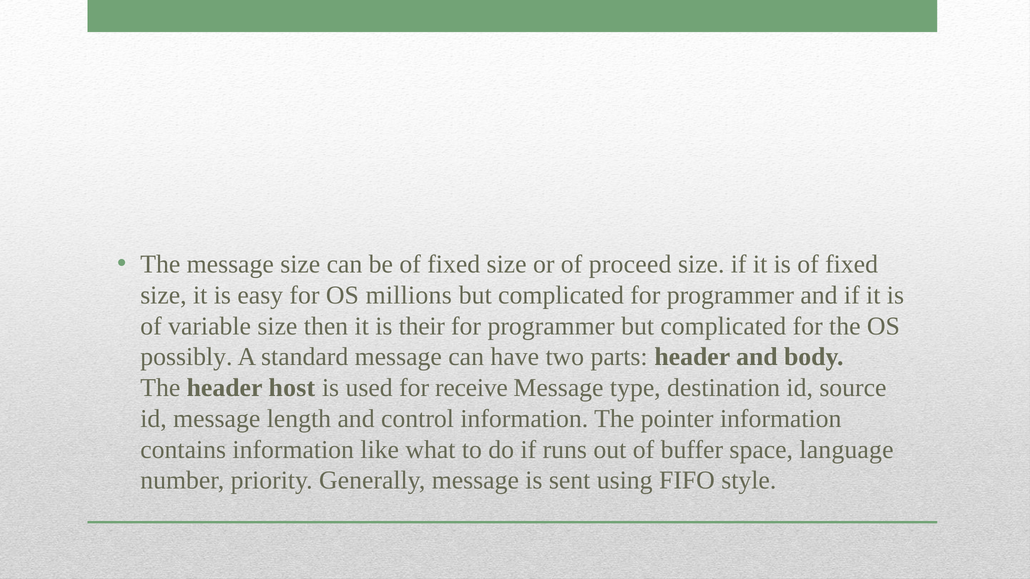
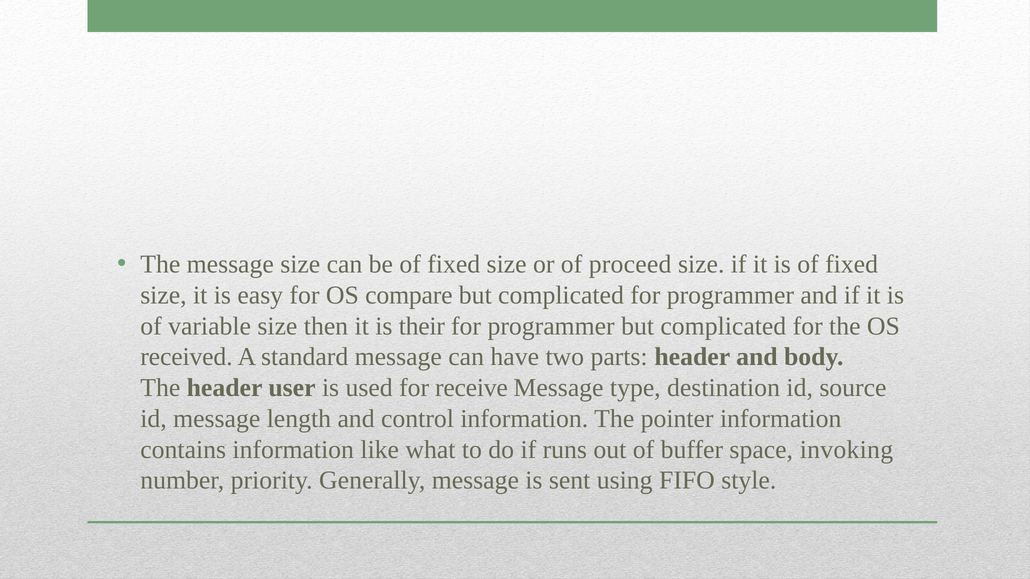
millions: millions -> compare
possibly: possibly -> received
host: host -> user
language: language -> invoking
